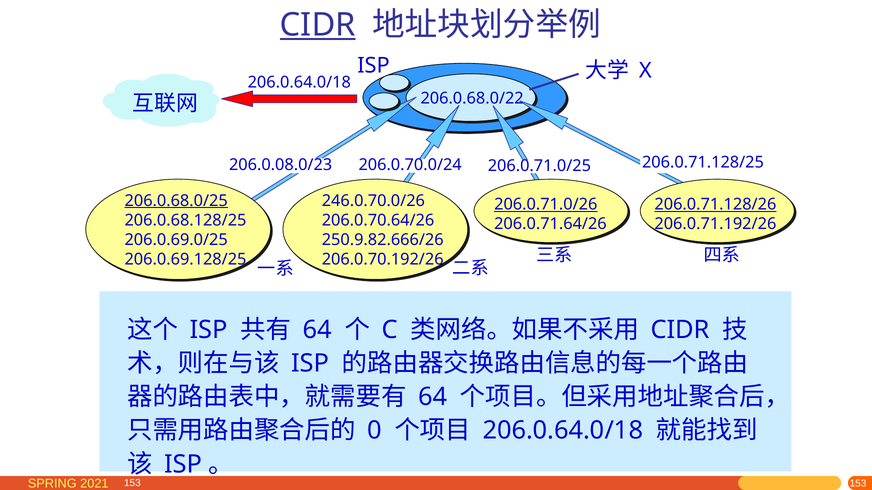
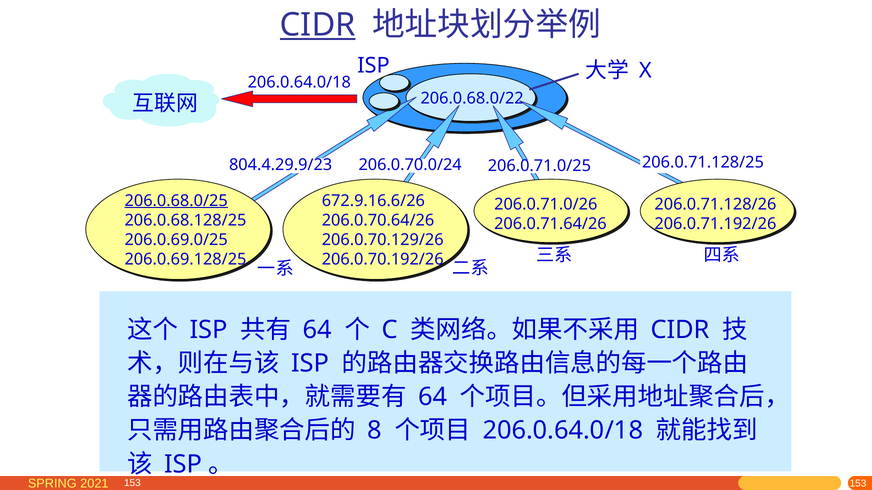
206.0.08.0/23: 206.0.08.0/23 -> 804.4.29.9/23
246.0.70.0/26: 246.0.70.0/26 -> 672.9.16.6/26
206.0.71.0/26 underline: present -> none
206.0.71.128/26 underline: present -> none
250.9.82.666/26: 250.9.82.666/26 -> 206.0.70.129/26
0: 0 -> 8
